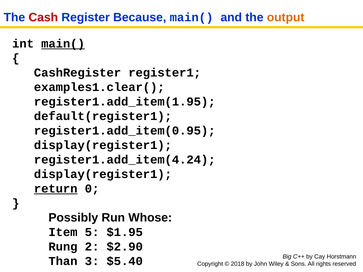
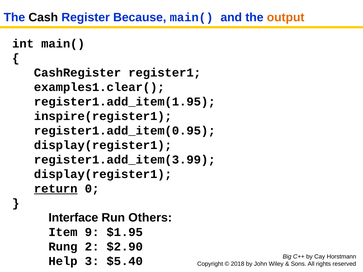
Cash colour: red -> black
main( at (63, 44) underline: present -> none
default(register1: default(register1 -> inspire(register1
register1.add_item(4.24: register1.add_item(4.24 -> register1.add_item(3.99
Possibly: Possibly -> Interface
Whose: Whose -> Others
5: 5 -> 9
Than: Than -> Help
